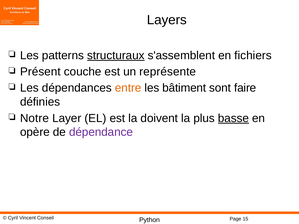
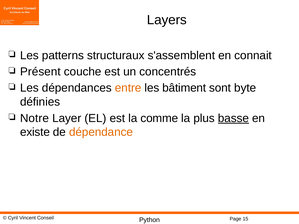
structuraux underline: present -> none
fichiers: fichiers -> connait
représente: représente -> concentrés
faire: faire -> byte
doivent: doivent -> comme
opère: opère -> existe
dépendance colour: purple -> orange
